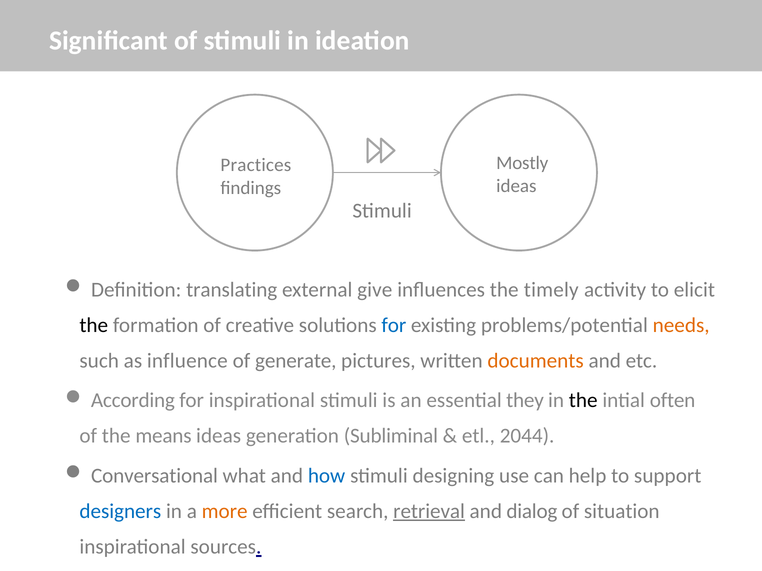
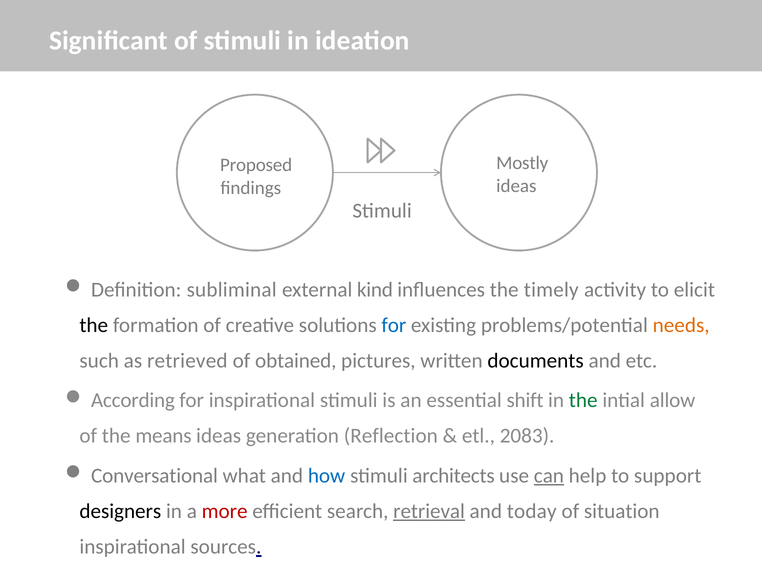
Practices: Practices -> Proposed
translating: translating -> subliminal
give: give -> kind
influence: influence -> retrieved
generate: generate -> obtained
documents colour: orange -> black
they: they -> shift
the at (583, 401) colour: black -> green
often: often -> allow
Subliminal: Subliminal -> Reflection
2044: 2044 -> 2083
designing: designing -> architects
can underline: none -> present
designers colour: blue -> black
more colour: orange -> red
dialog: dialog -> today
